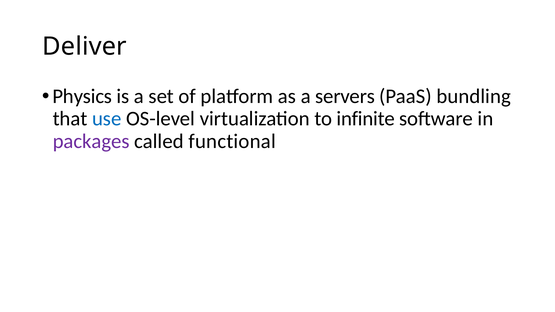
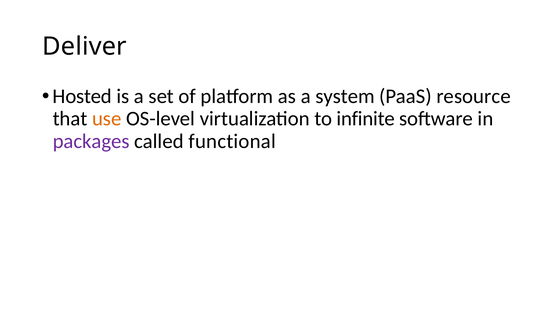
Physics: Physics -> Hosted
servers: servers -> system
bundling: bundling -> resource
use colour: blue -> orange
